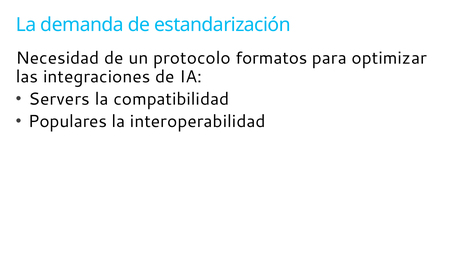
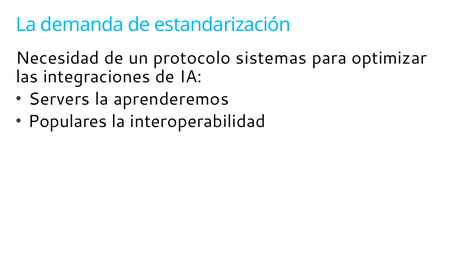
formatos: formatos -> sistemas
compatibilidad: compatibilidad -> aprenderemos
